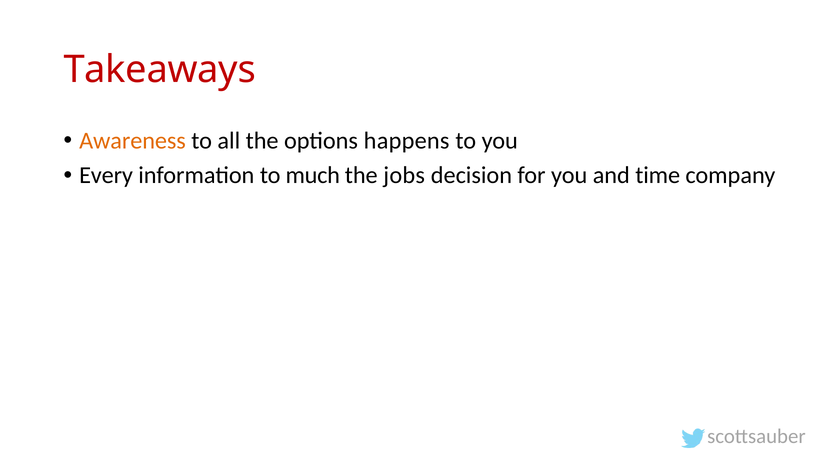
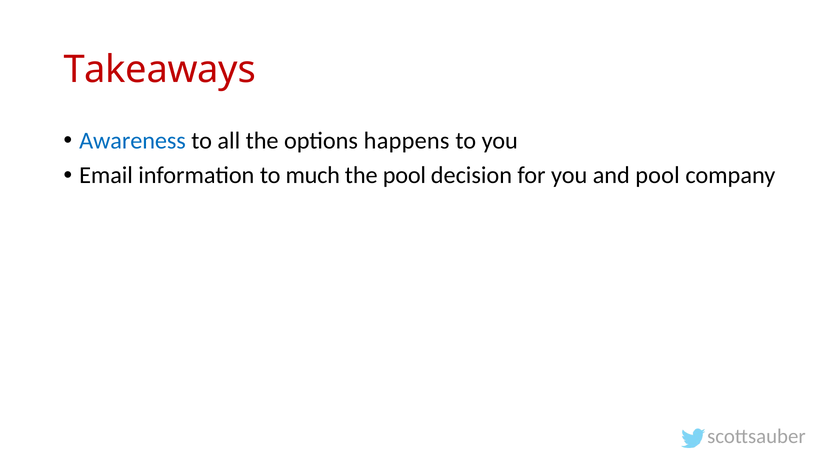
Awareness colour: orange -> blue
Every: Every -> Email
the jobs: jobs -> pool
and time: time -> pool
